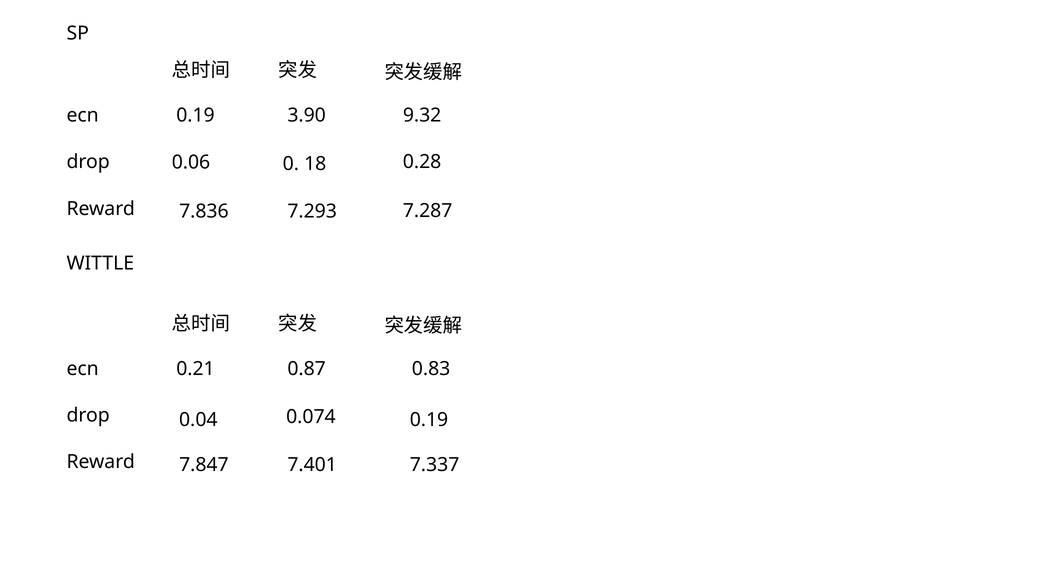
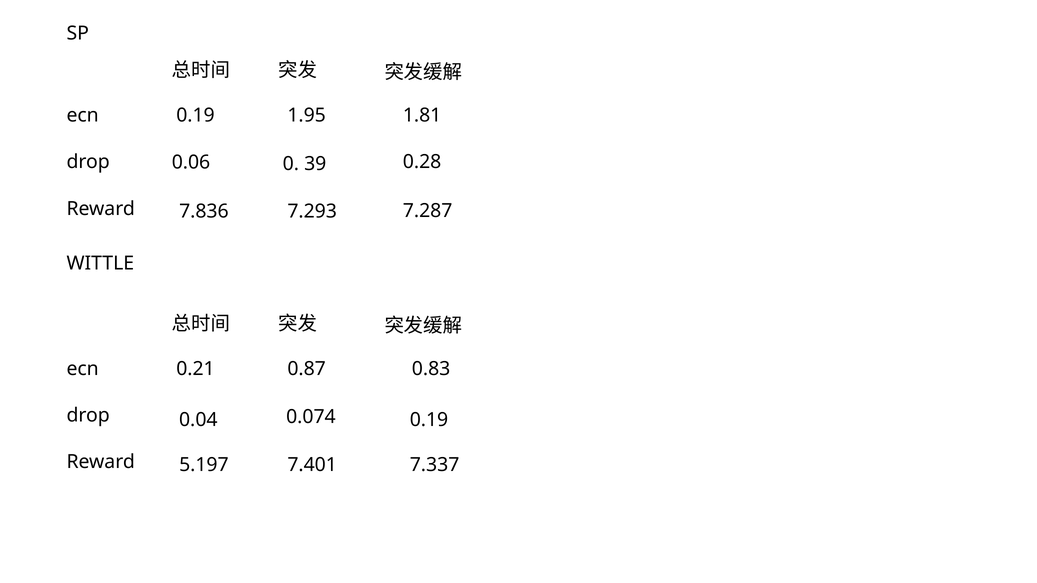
3.90: 3.90 -> 1.95
9.32: 9.32 -> 1.81
18: 18 -> 39
7.847: 7.847 -> 5.197
